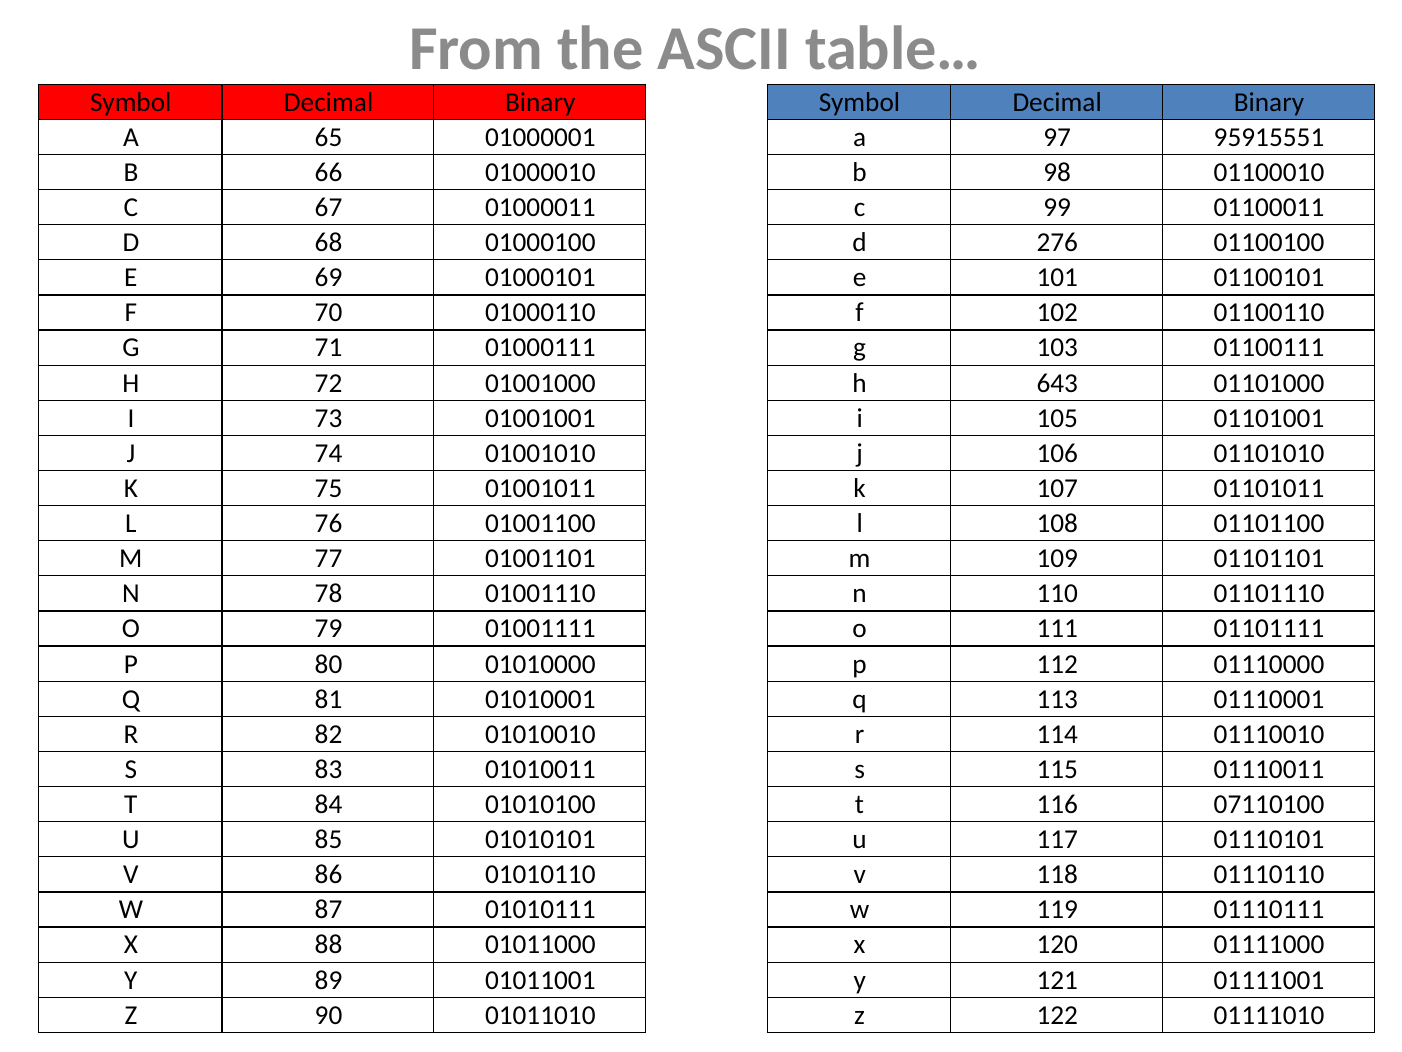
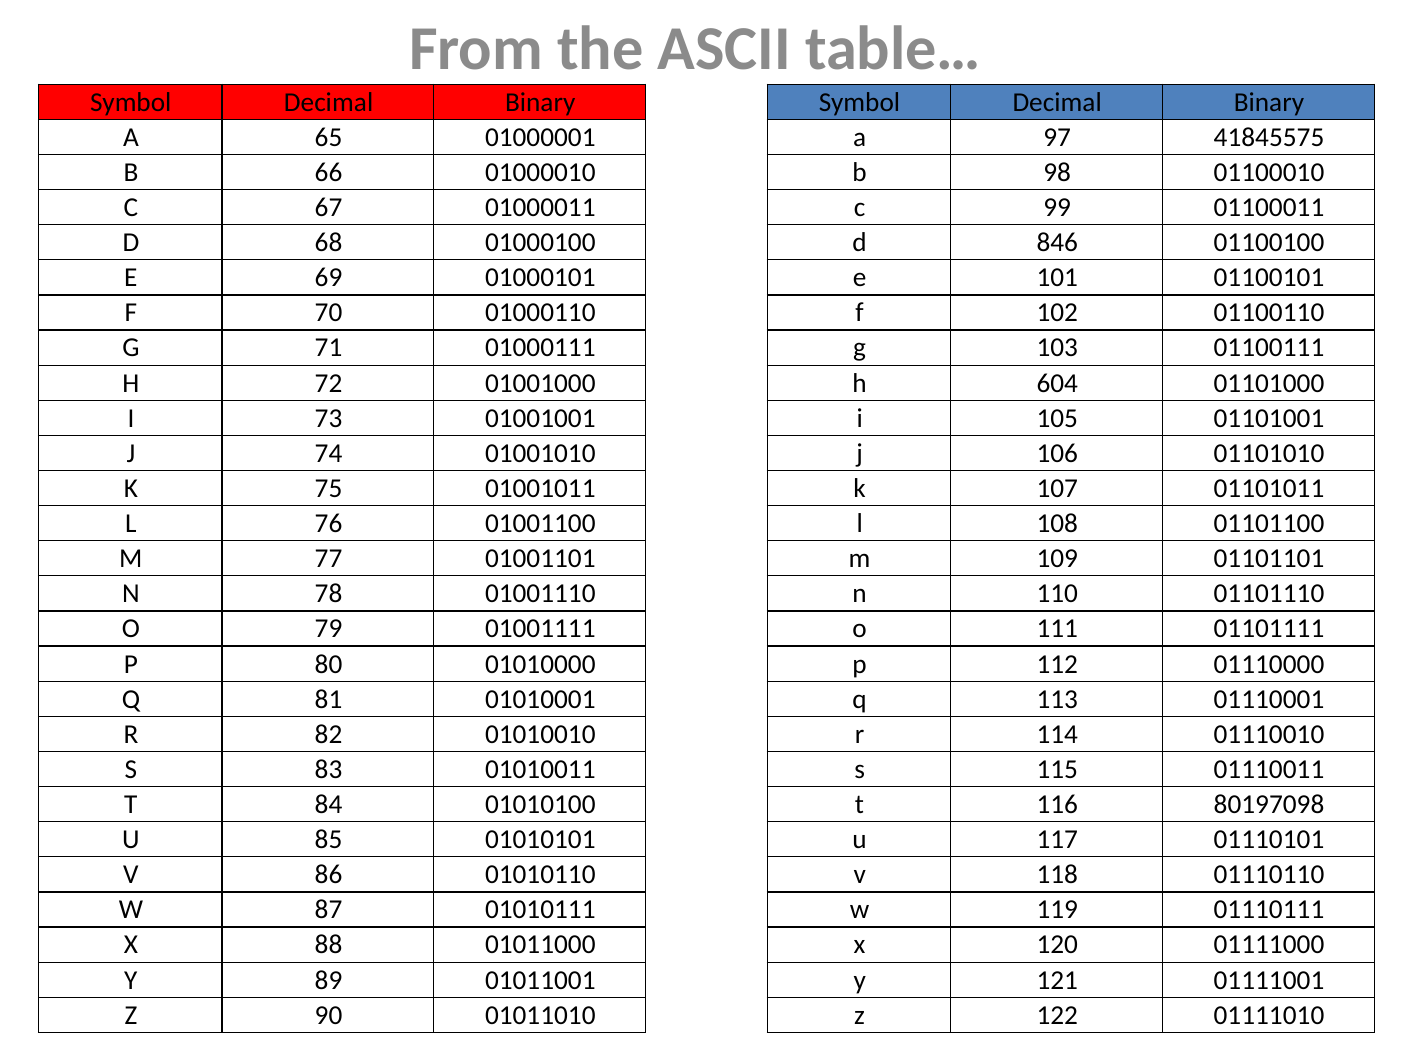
95915551: 95915551 -> 41845575
276: 276 -> 846
643: 643 -> 604
07110100: 07110100 -> 80197098
